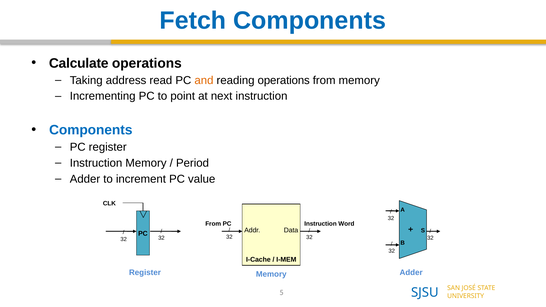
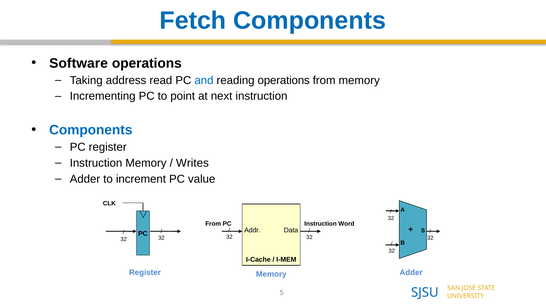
Calculate: Calculate -> Software
and colour: orange -> blue
Period: Period -> Writes
